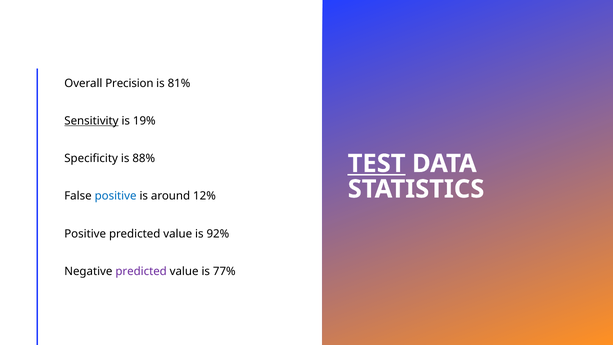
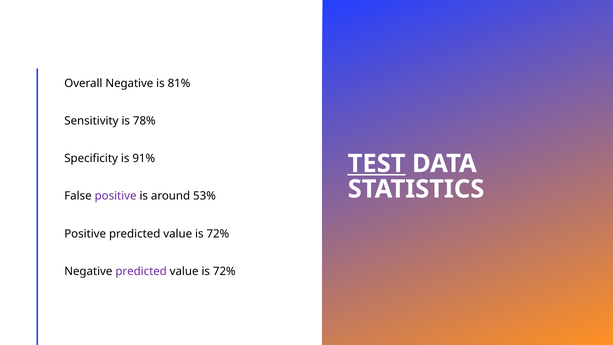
Overall Precision: Precision -> Negative
Sensitivity underline: present -> none
19%: 19% -> 78%
88%: 88% -> 91%
positive at (116, 196) colour: blue -> purple
12%: 12% -> 53%
92% at (218, 234): 92% -> 72%
77% at (224, 271): 77% -> 72%
